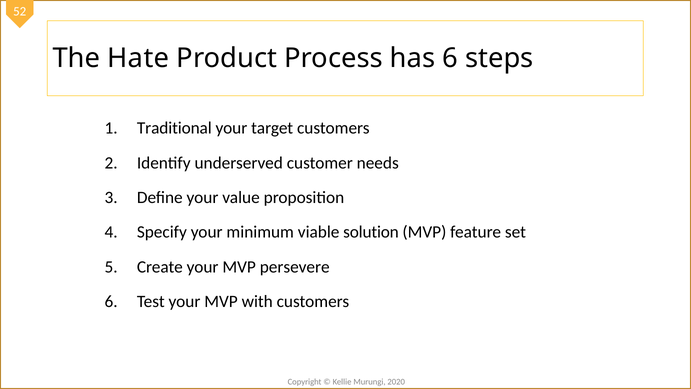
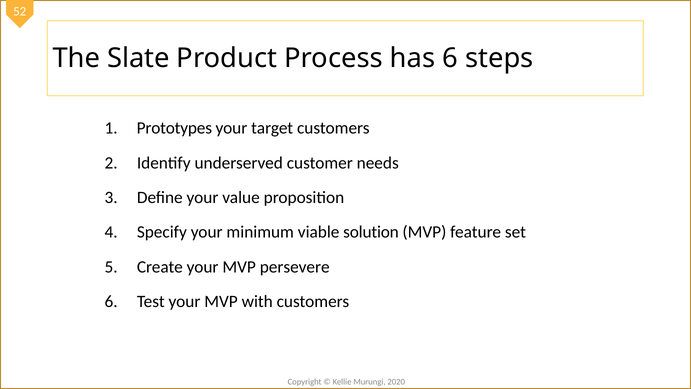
Hate: Hate -> Slate
Traditional: Traditional -> Prototypes
